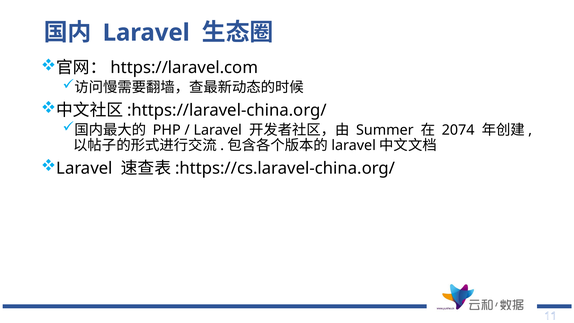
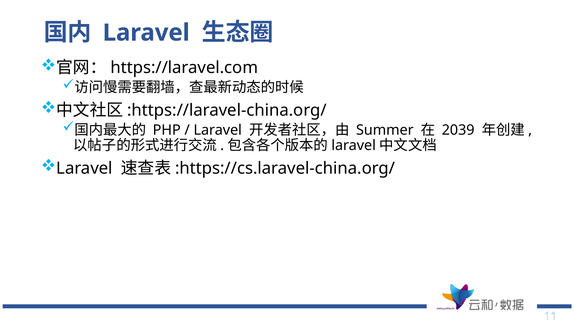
2074: 2074 -> 2039
